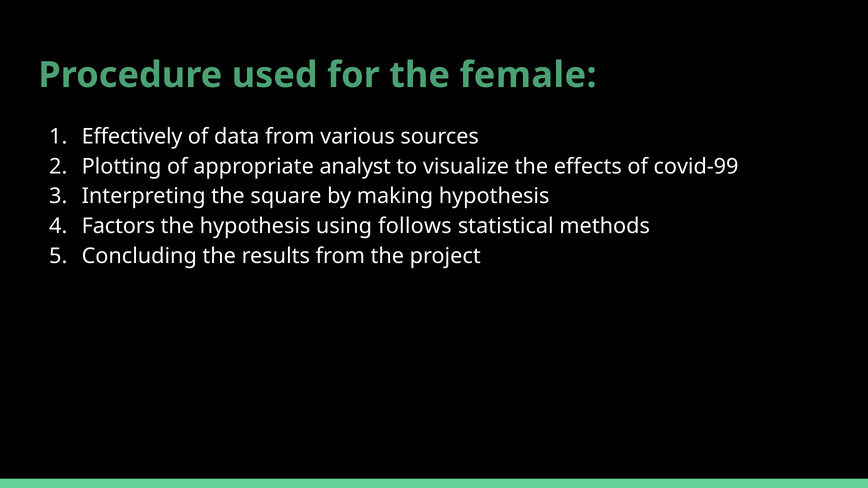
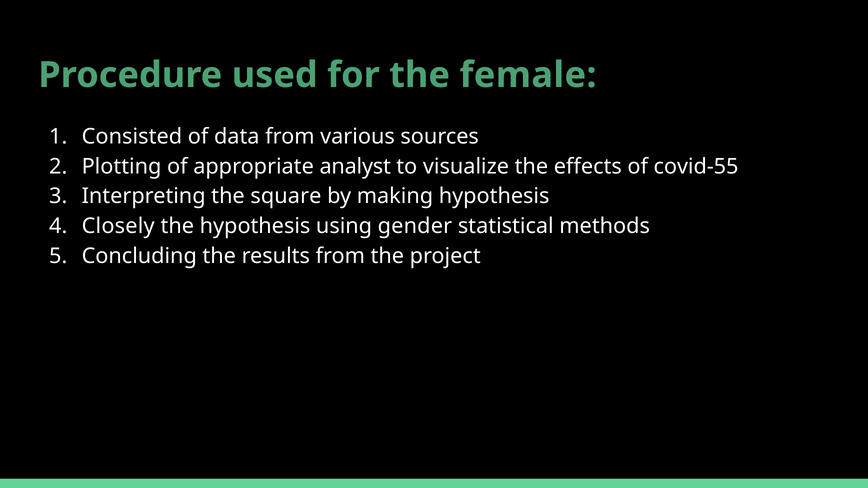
Effectively: Effectively -> Consisted
covid-99: covid-99 -> covid-55
Factors: Factors -> Closely
follows: follows -> gender
